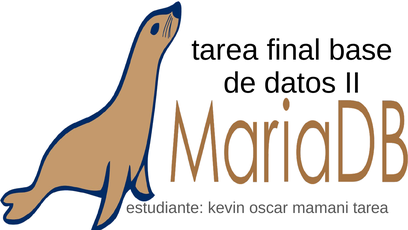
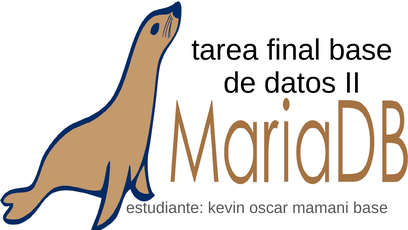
mamani tarea: tarea -> base
